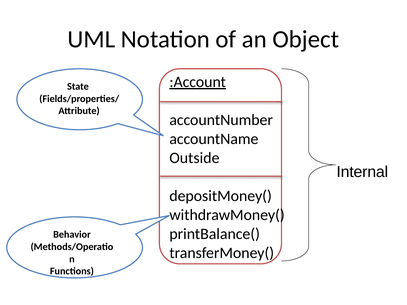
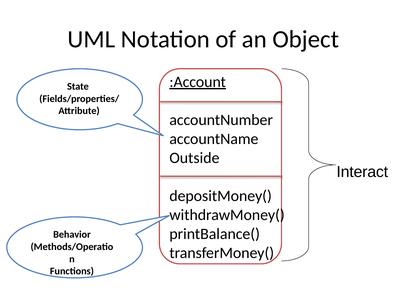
Internal: Internal -> Interact
